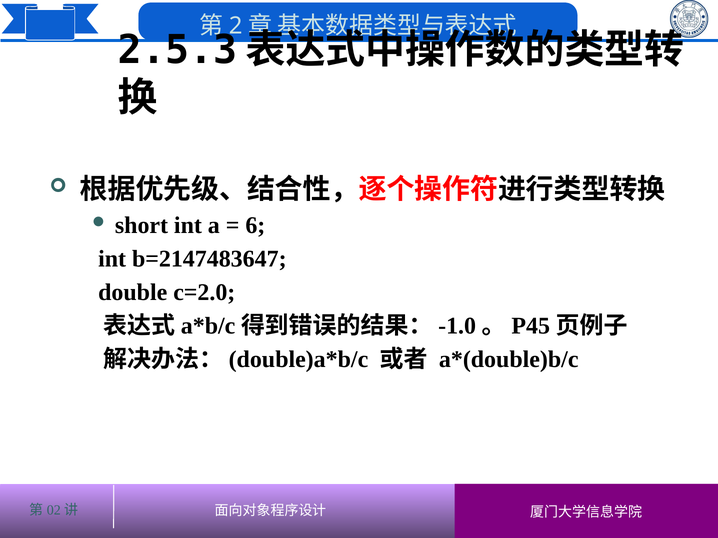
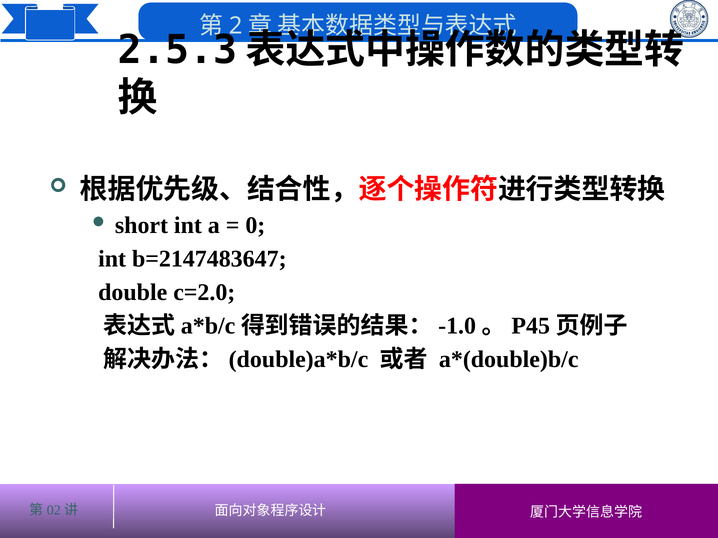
6: 6 -> 0
